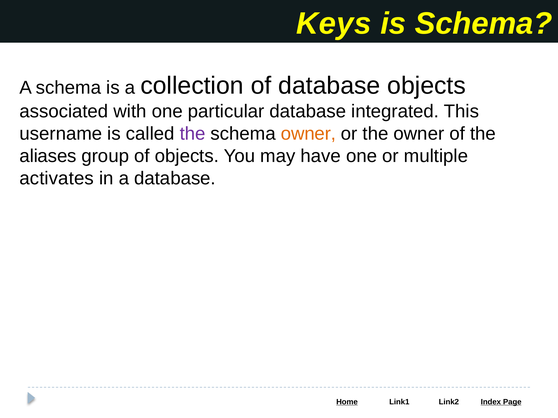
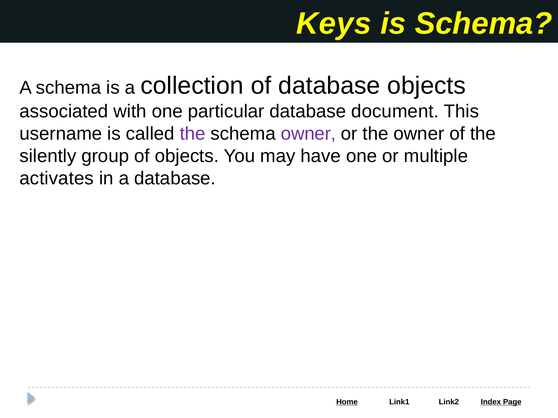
integrated: integrated -> document
owner at (308, 134) colour: orange -> purple
aliases: aliases -> silently
